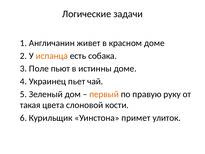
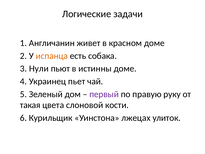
Поле: Поле -> Нули
первый colour: orange -> purple
примет: примет -> лжецах
